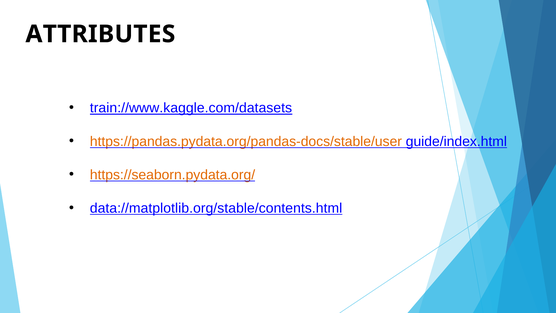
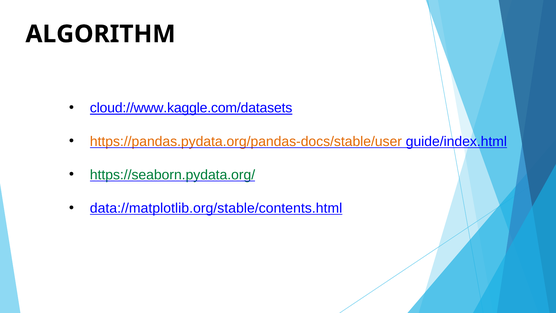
ATTRIBUTES: ATTRIBUTES -> ALGORITHM
train://www.kaggle.com/datasets: train://www.kaggle.com/datasets -> cloud://www.kaggle.com/datasets
https://seaborn.pydata.org/ colour: orange -> green
